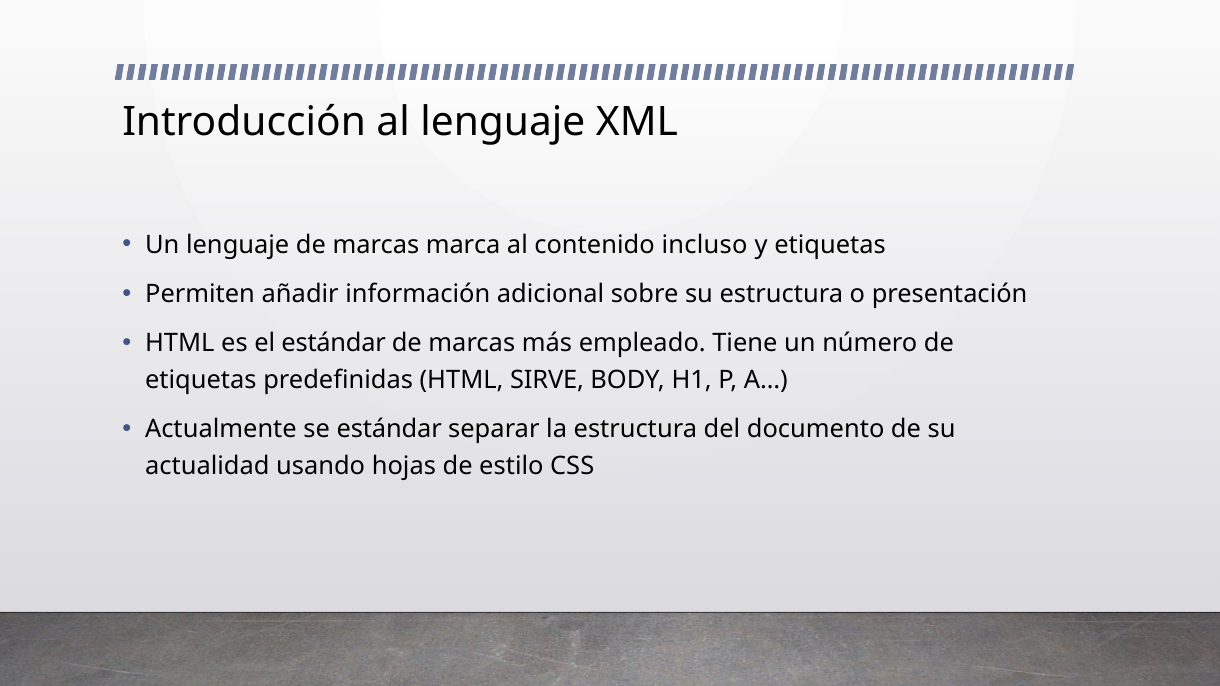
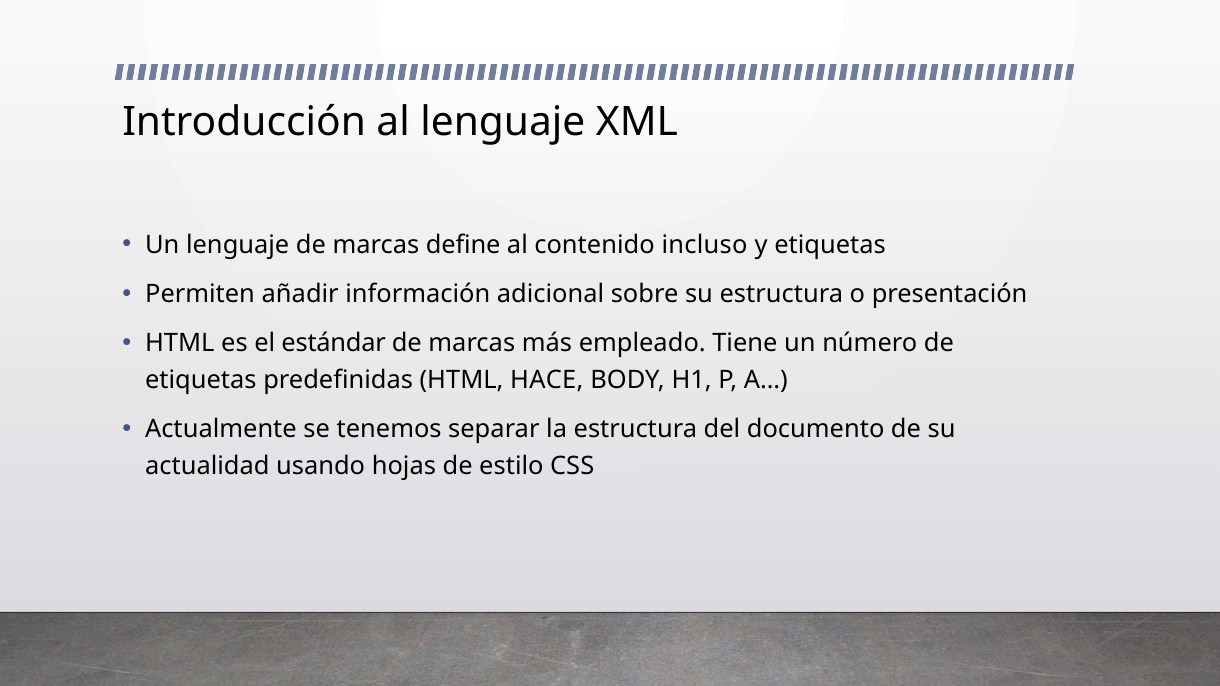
marca: marca -> define
SIRVE: SIRVE -> HACE
se estándar: estándar -> tenemos
